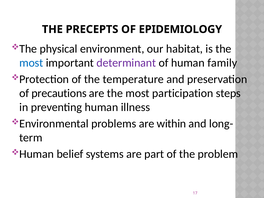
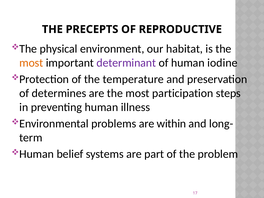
EPIDEMIOLOGY: EPIDEMIOLOGY -> REPRODUCTIVE
most at (31, 63) colour: blue -> orange
family: family -> iodine
precautions: precautions -> determines
